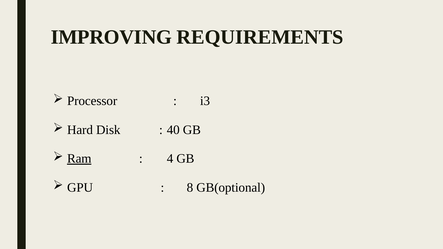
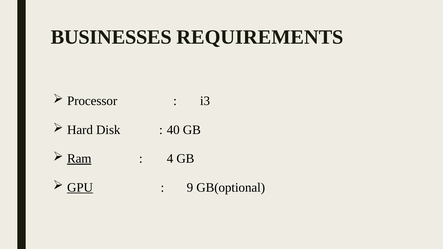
IMPROVING: IMPROVING -> BUSINESSES
GPU underline: none -> present
8: 8 -> 9
